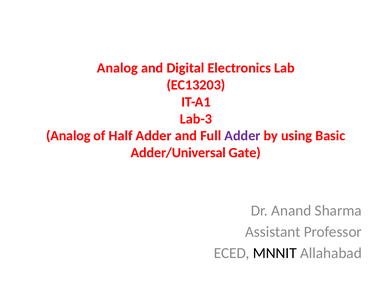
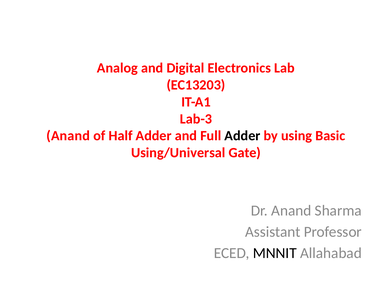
Analog at (68, 136): Analog -> Anand
Adder at (242, 136) colour: purple -> black
Adder/Universal: Adder/Universal -> Using/Universal
